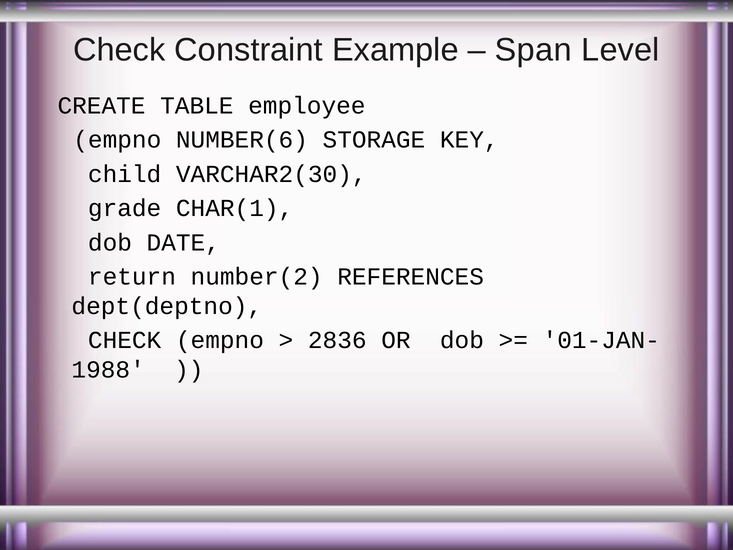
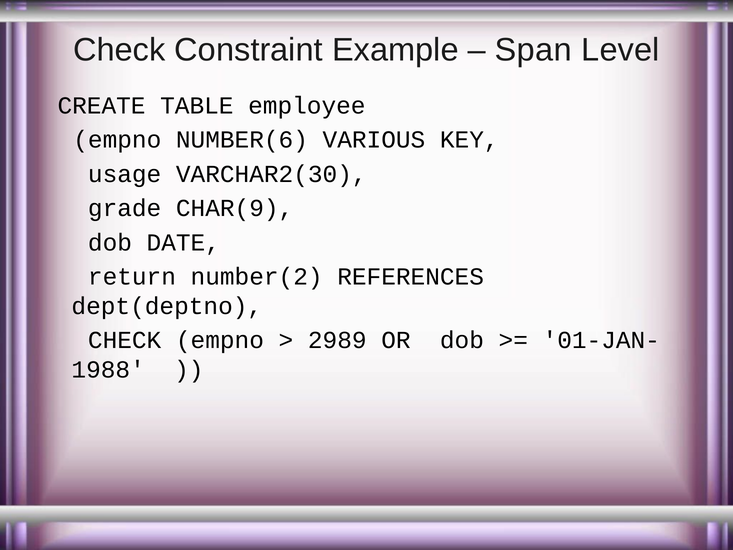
STORAGE: STORAGE -> VARIOUS
child: child -> usage
CHAR(1: CHAR(1 -> CHAR(9
2836: 2836 -> 2989
